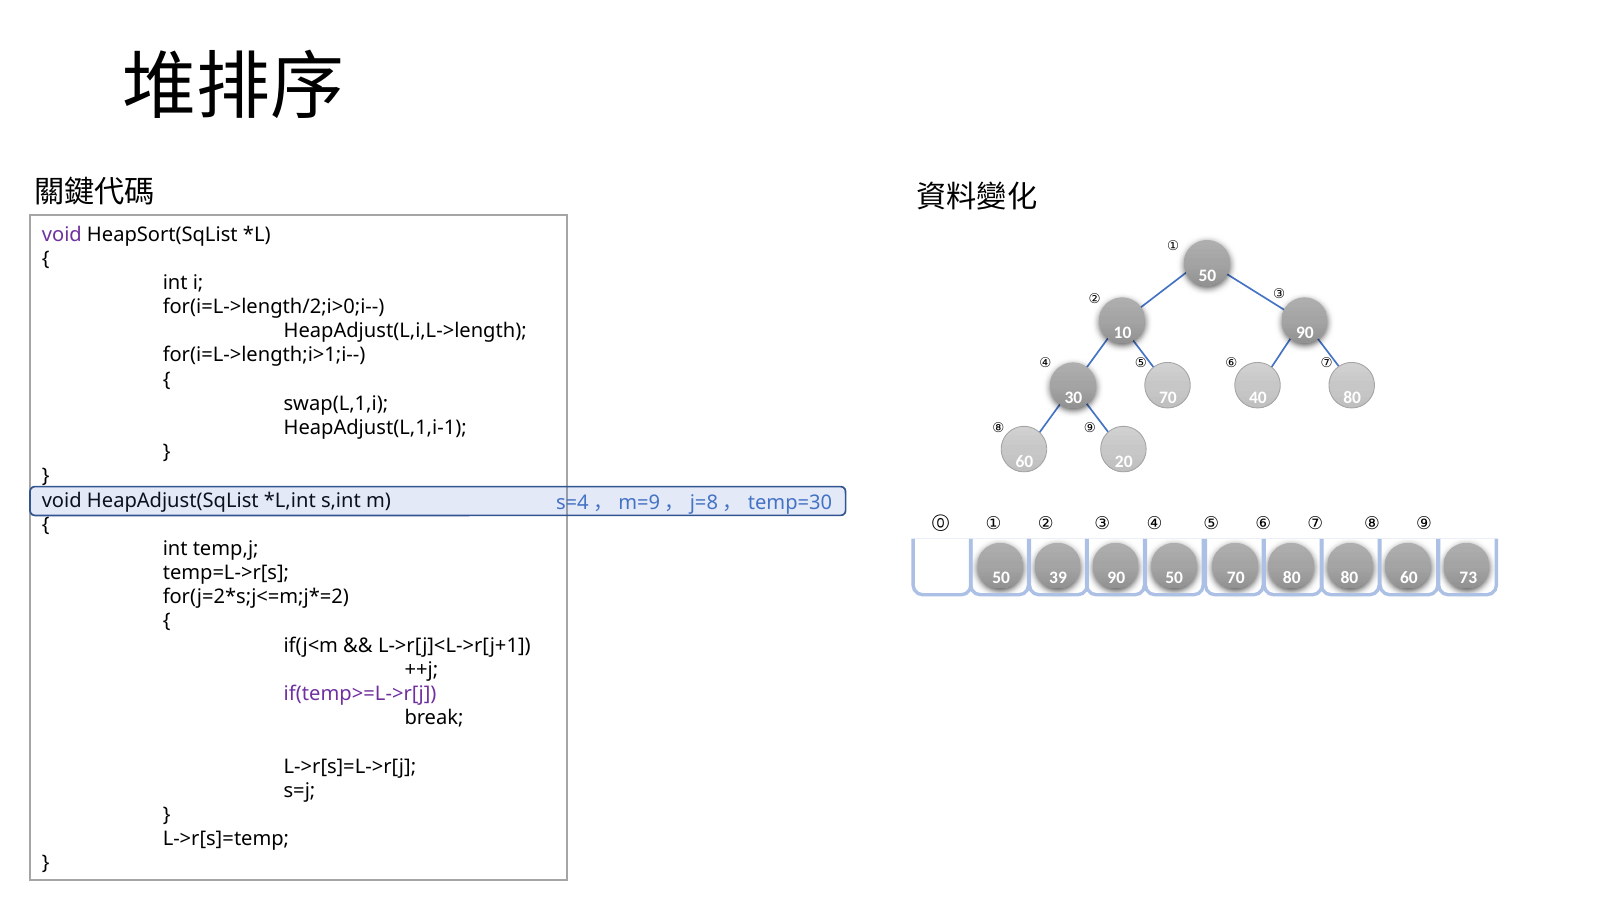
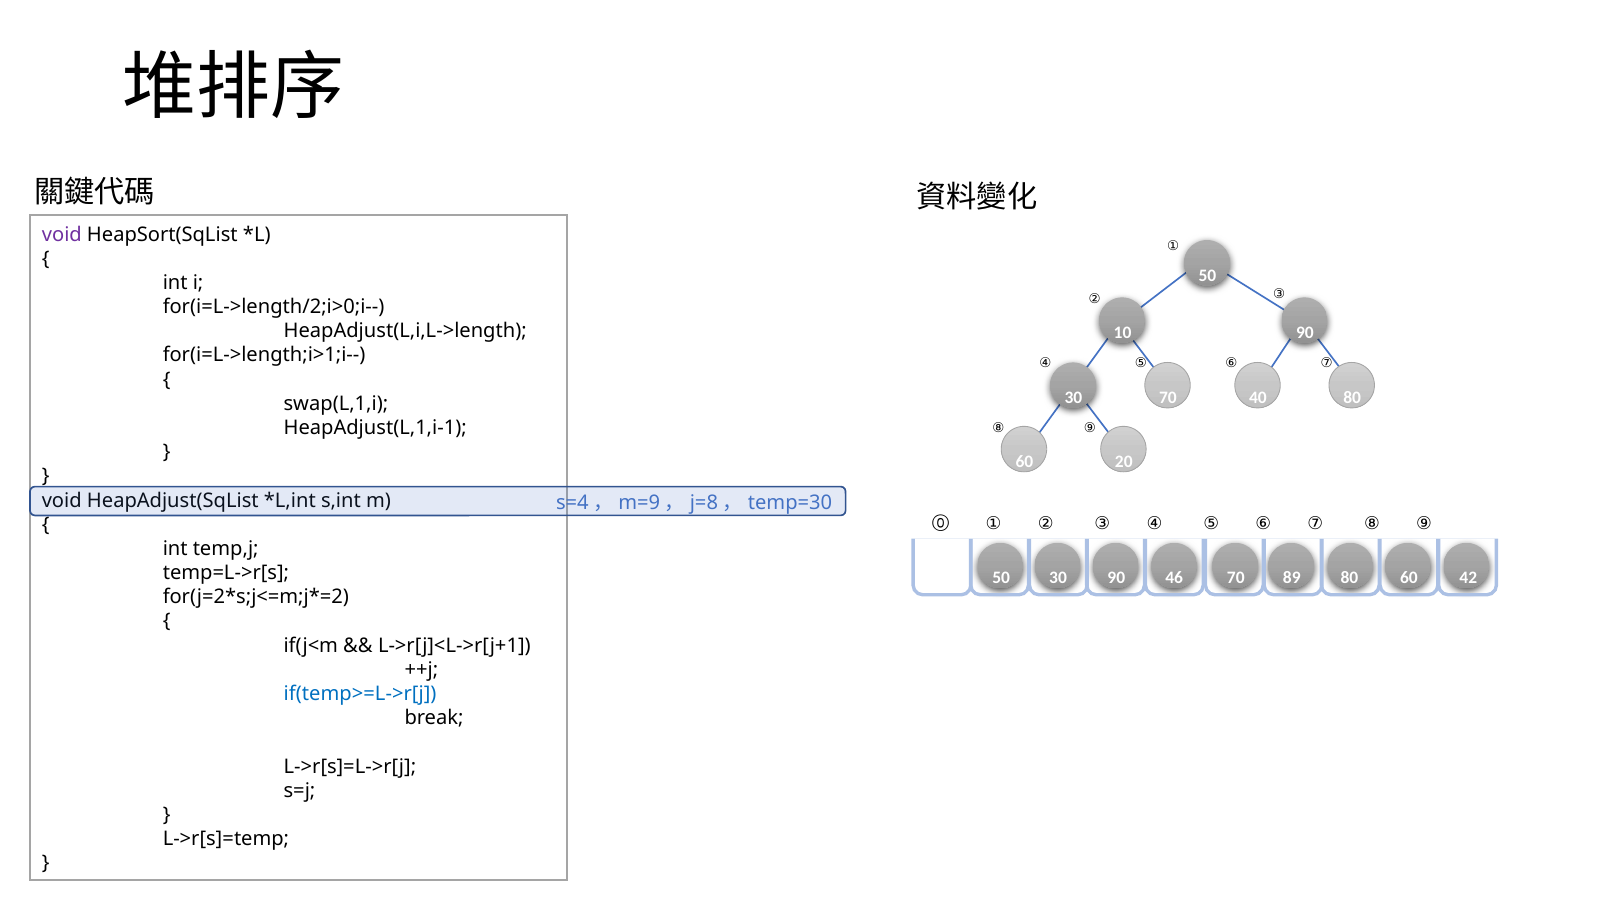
50 39: 39 -> 30
90 50: 50 -> 46
70 80: 80 -> 89
73: 73 -> 42
if(temp>=L->r[j colour: purple -> blue
